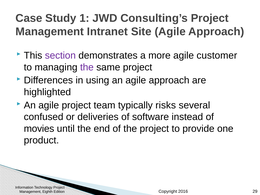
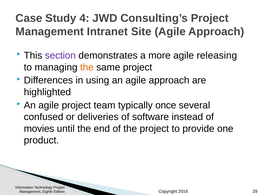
1: 1 -> 4
customer: customer -> releasing
the at (87, 67) colour: purple -> orange
risks: risks -> once
